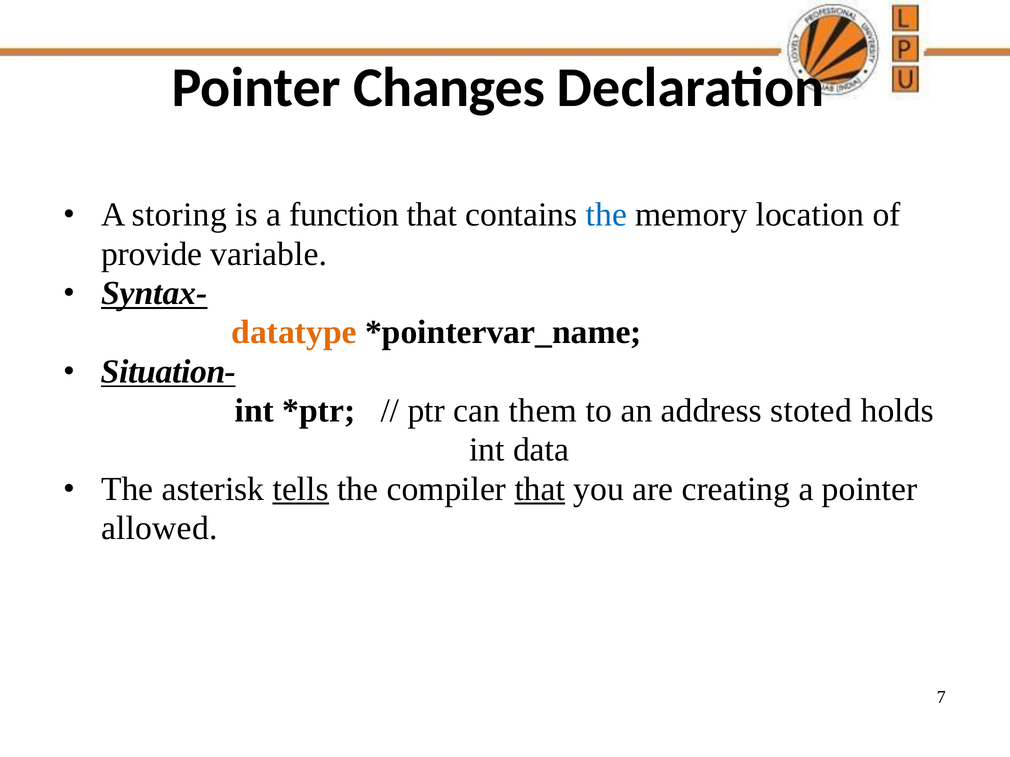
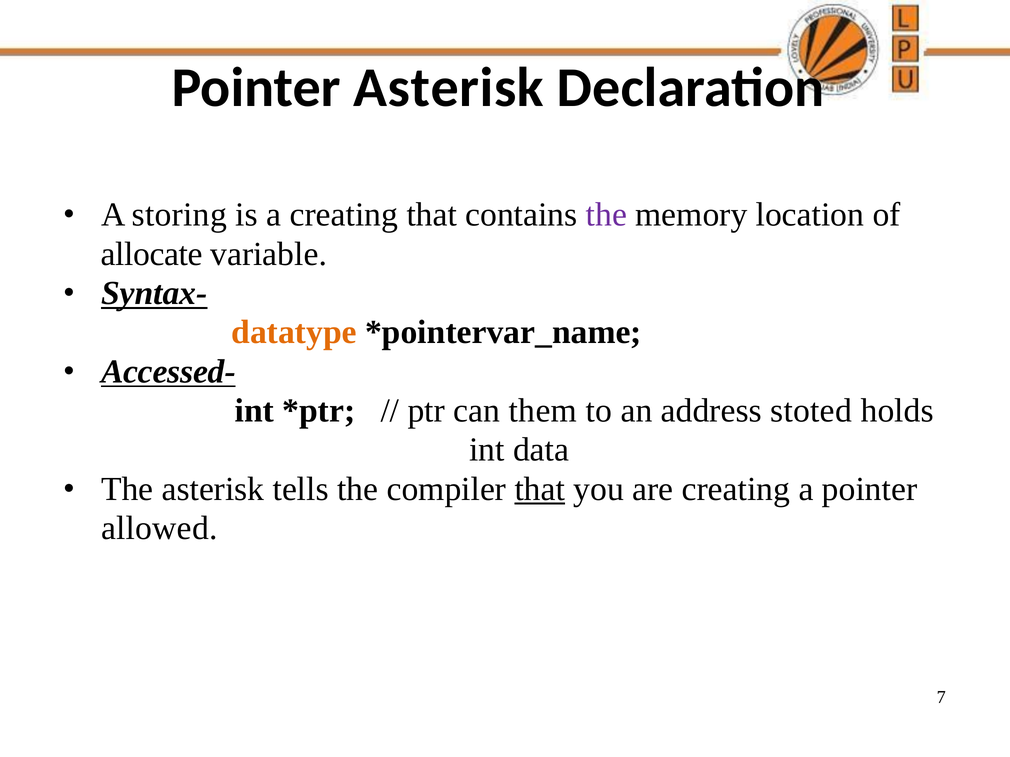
Pointer Changes: Changes -> Asterisk
a function: function -> creating
the at (606, 215) colour: blue -> purple
provide: provide -> allocate
Situation-: Situation- -> Accessed-
tells underline: present -> none
